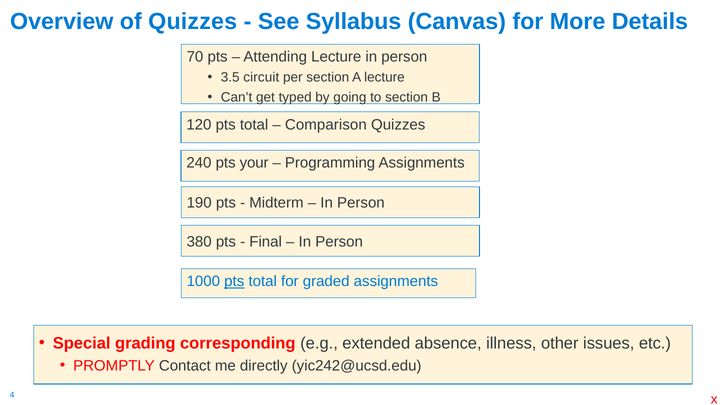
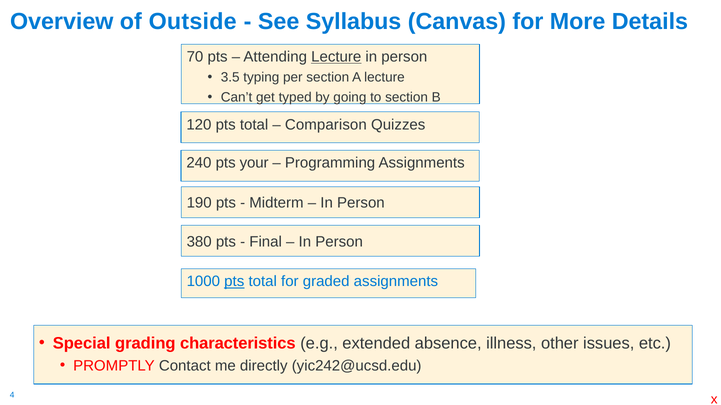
of Quizzes: Quizzes -> Outside
Lecture at (336, 57) underline: none -> present
circuit: circuit -> typing
corresponding: corresponding -> characteristics
